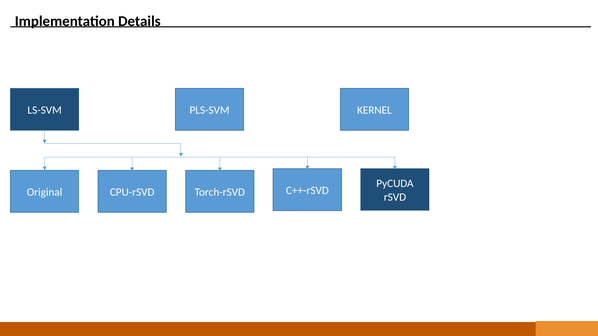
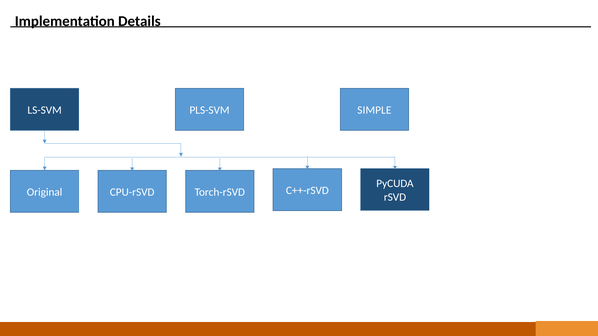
KERNEL: KERNEL -> SIMPLE
